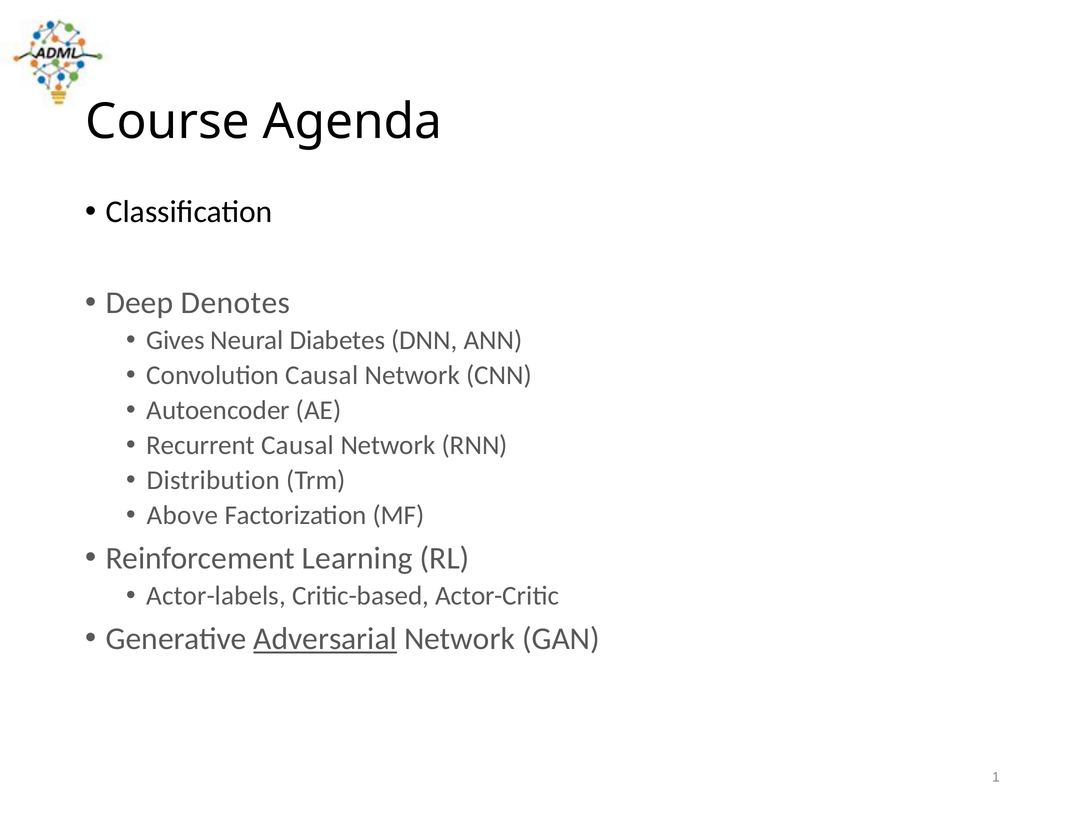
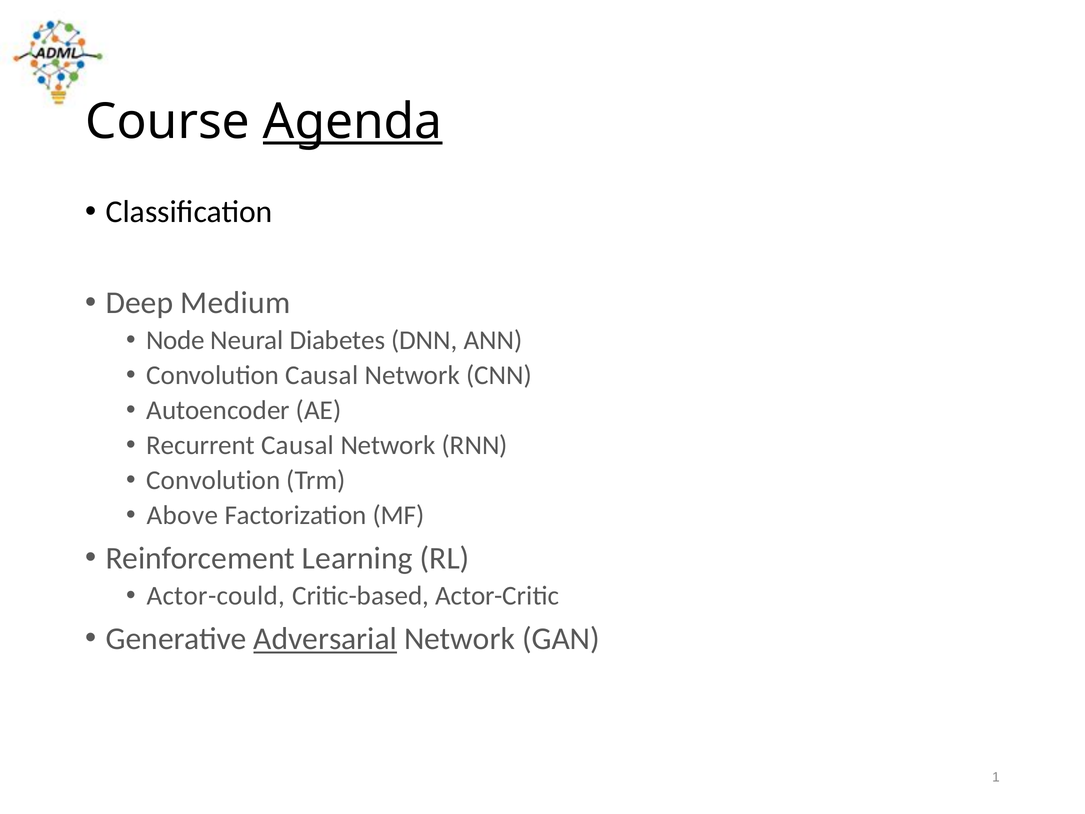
Agenda underline: none -> present
Denotes: Denotes -> Medium
Gives: Gives -> Node
Distribution at (213, 480): Distribution -> Convolution
Actor-labels: Actor-labels -> Actor-could
